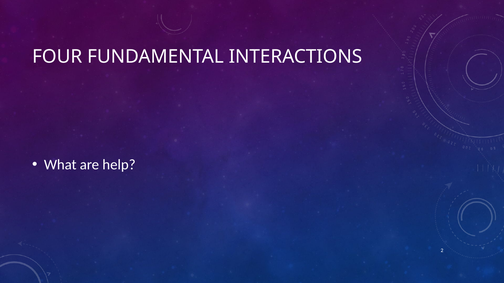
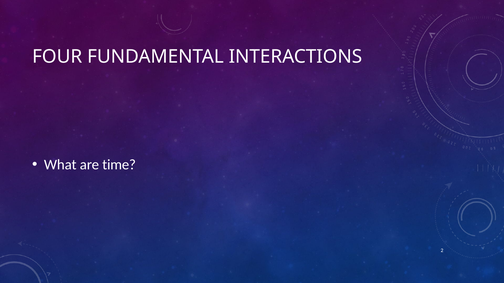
help: help -> time
